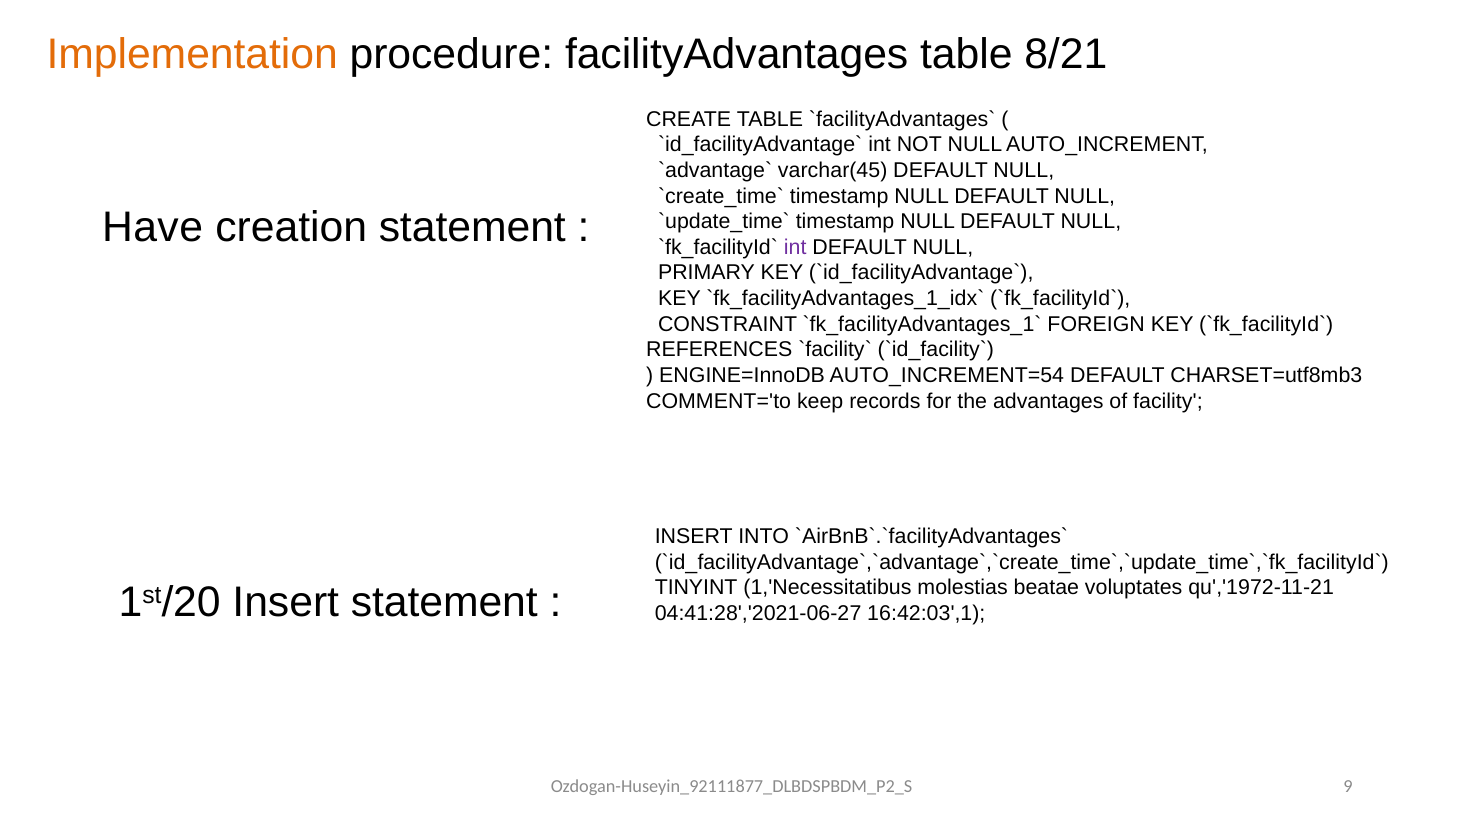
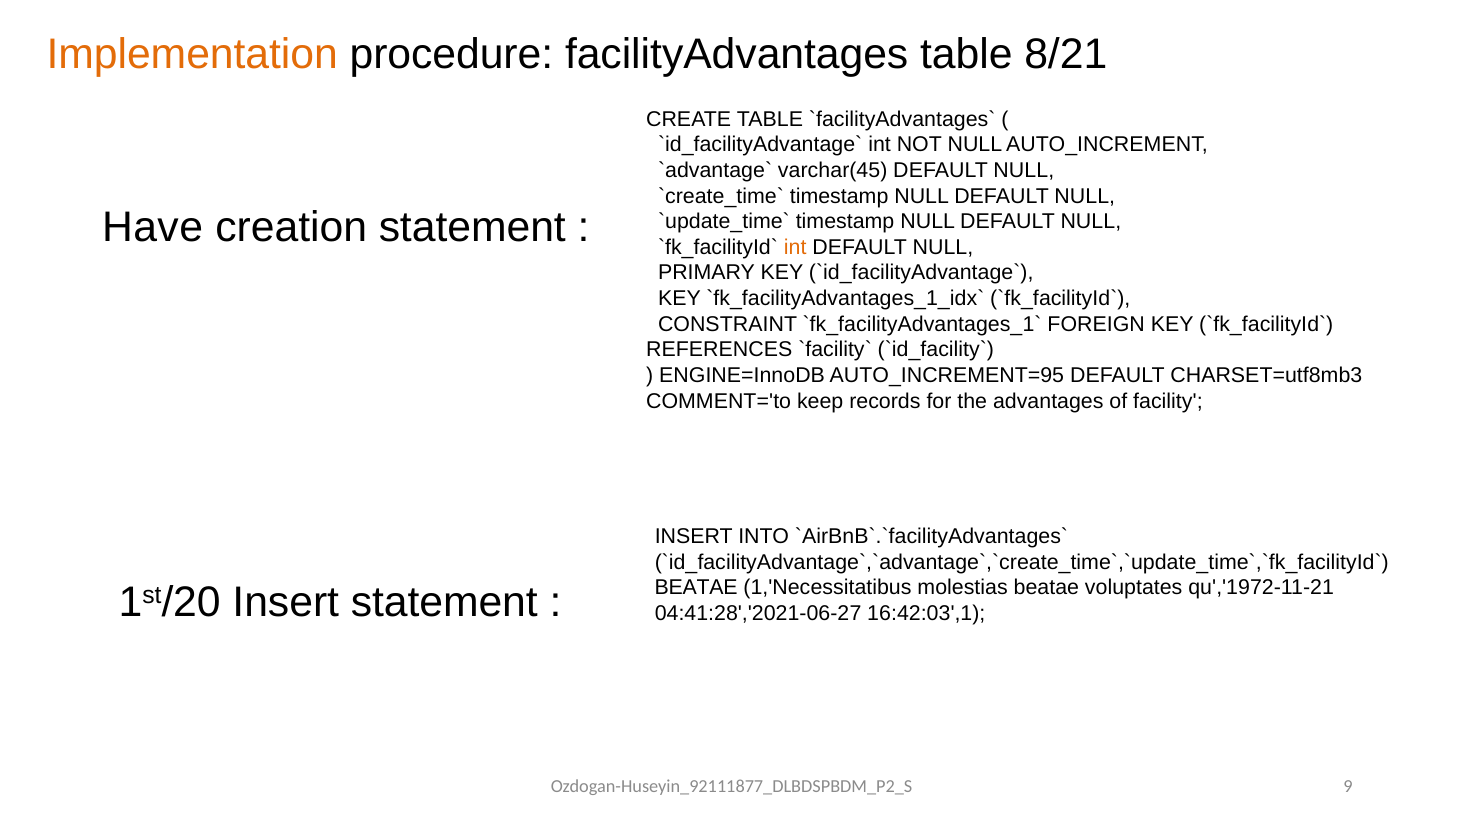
int at (795, 247) colour: purple -> orange
AUTO_INCREMENT=54: AUTO_INCREMENT=54 -> AUTO_INCREMENT=95
TINYINT at (696, 587): TINYINT -> BEATAE
